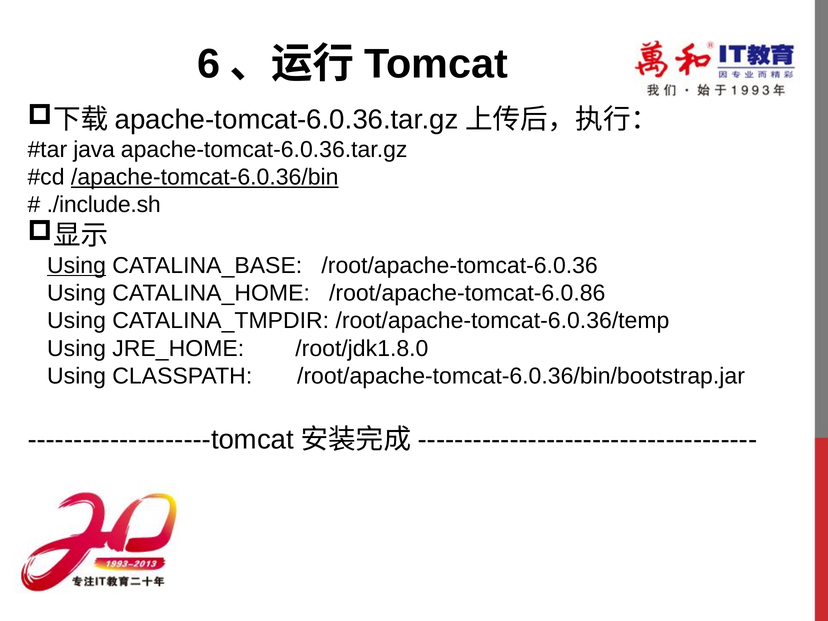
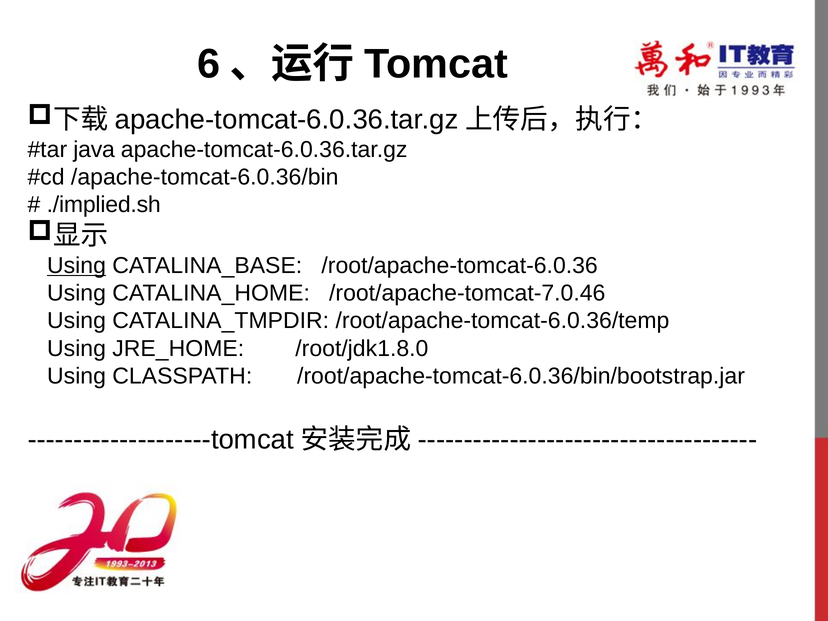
/apache-tomcat-6.0.36/bin underline: present -> none
./include.sh: ./include.sh -> ./implied.sh
/root/apache-tomcat-6.0.86: /root/apache-tomcat-6.0.86 -> /root/apache-tomcat-7.0.46
